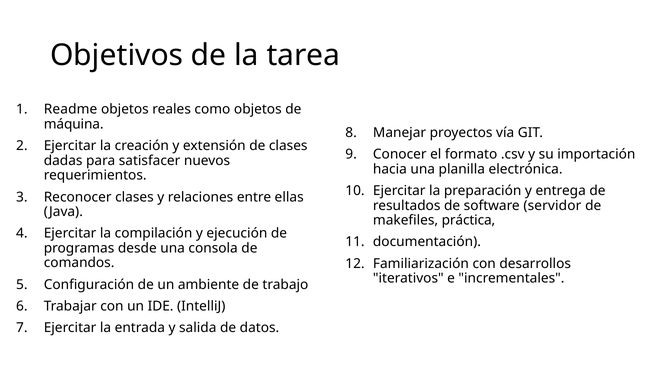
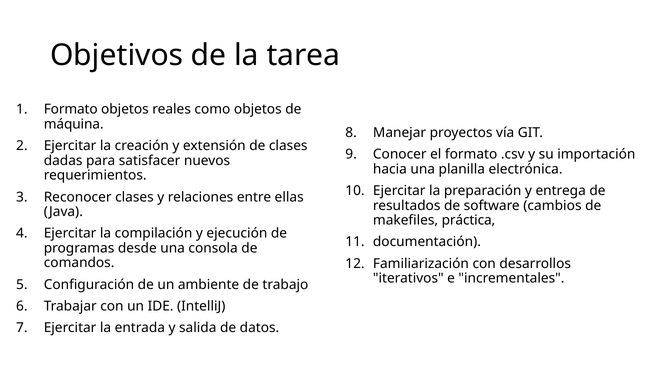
Readme at (71, 109): Readme -> Formato
servidor: servidor -> cambios
